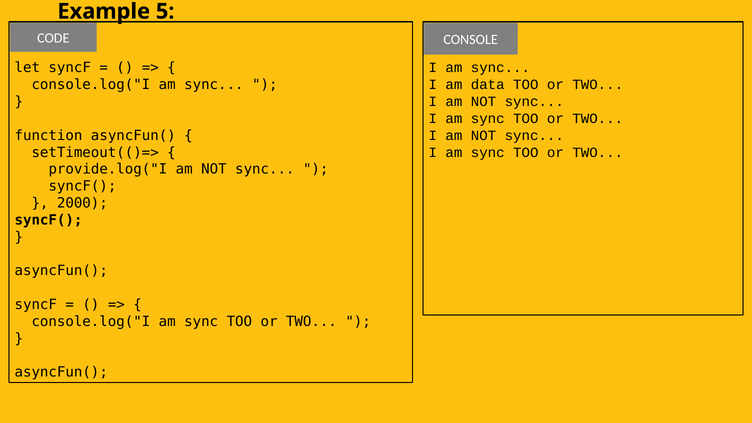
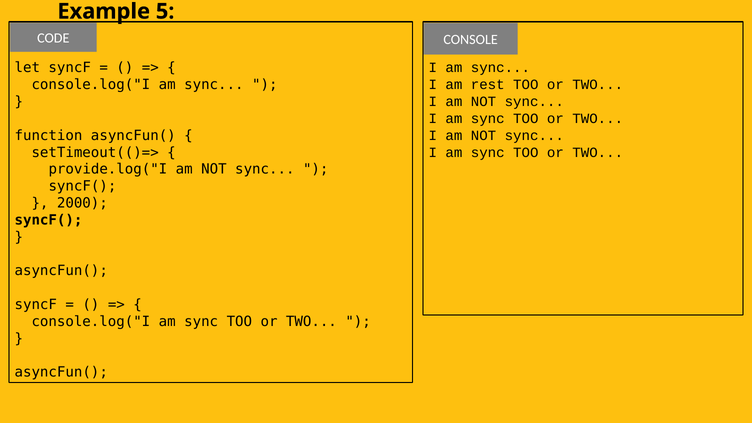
data: data -> rest
